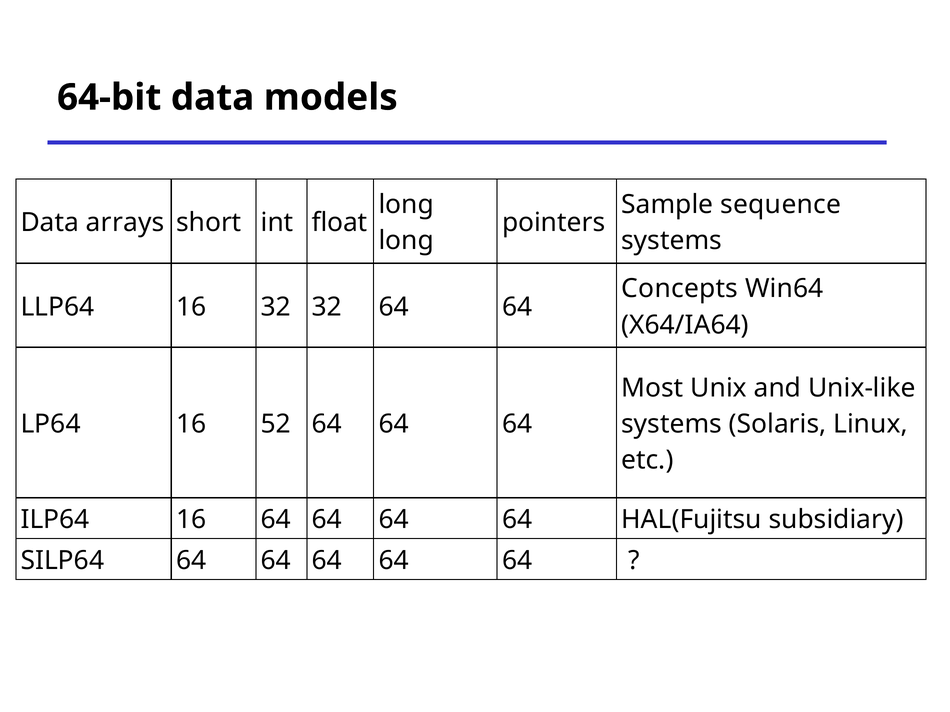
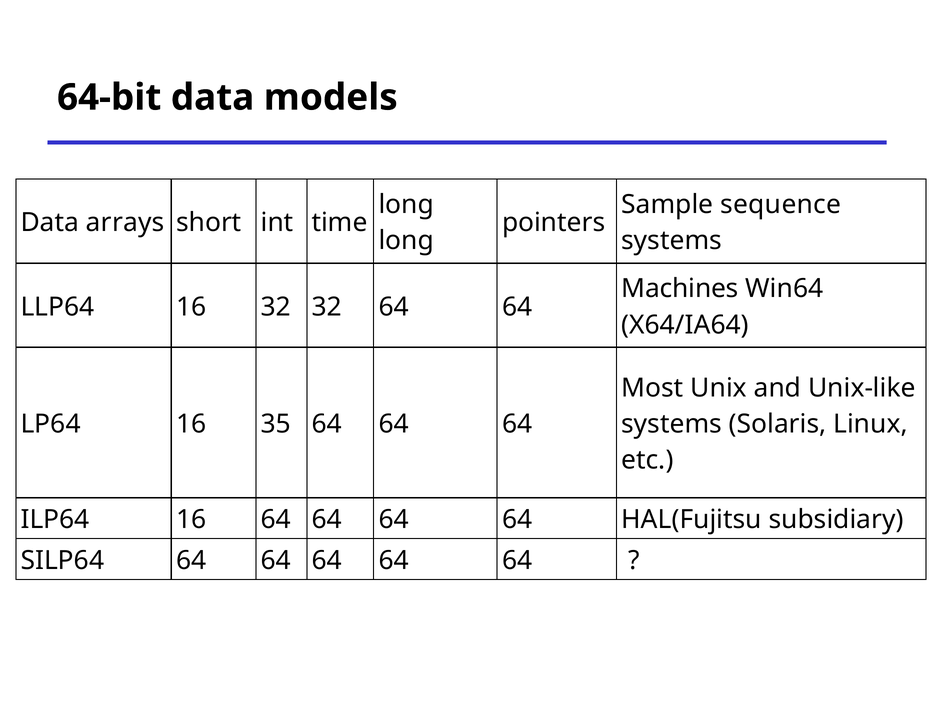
float: float -> time
Concepts: Concepts -> Machines
52: 52 -> 35
